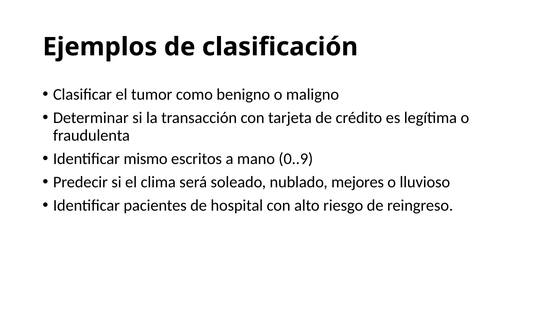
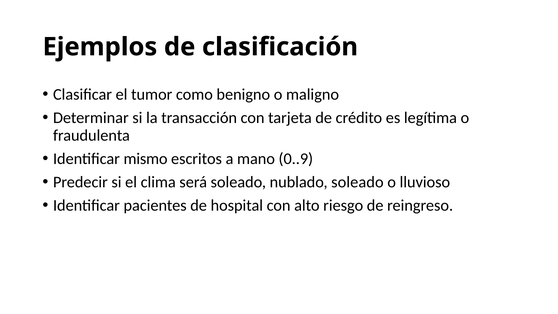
nublado mejores: mejores -> soleado
